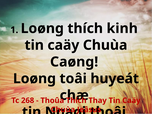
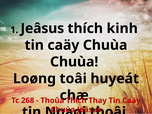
1 Loøng: Loøng -> Jeâsus
Caøng at (74, 62): Caøng -> Chuùa
